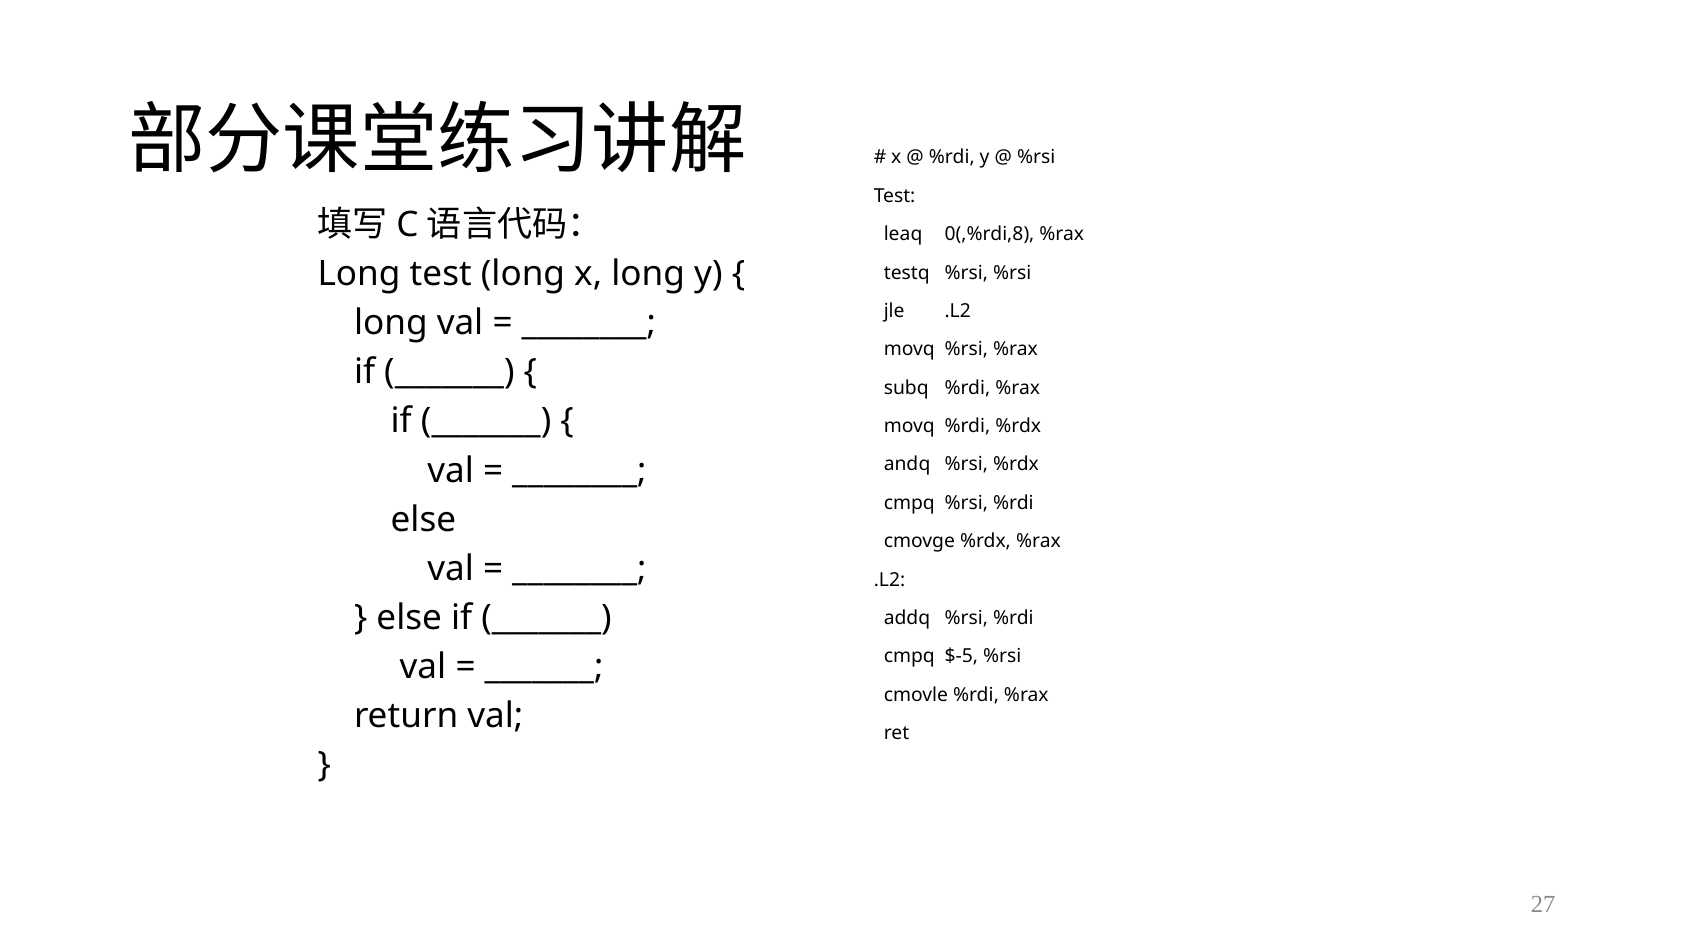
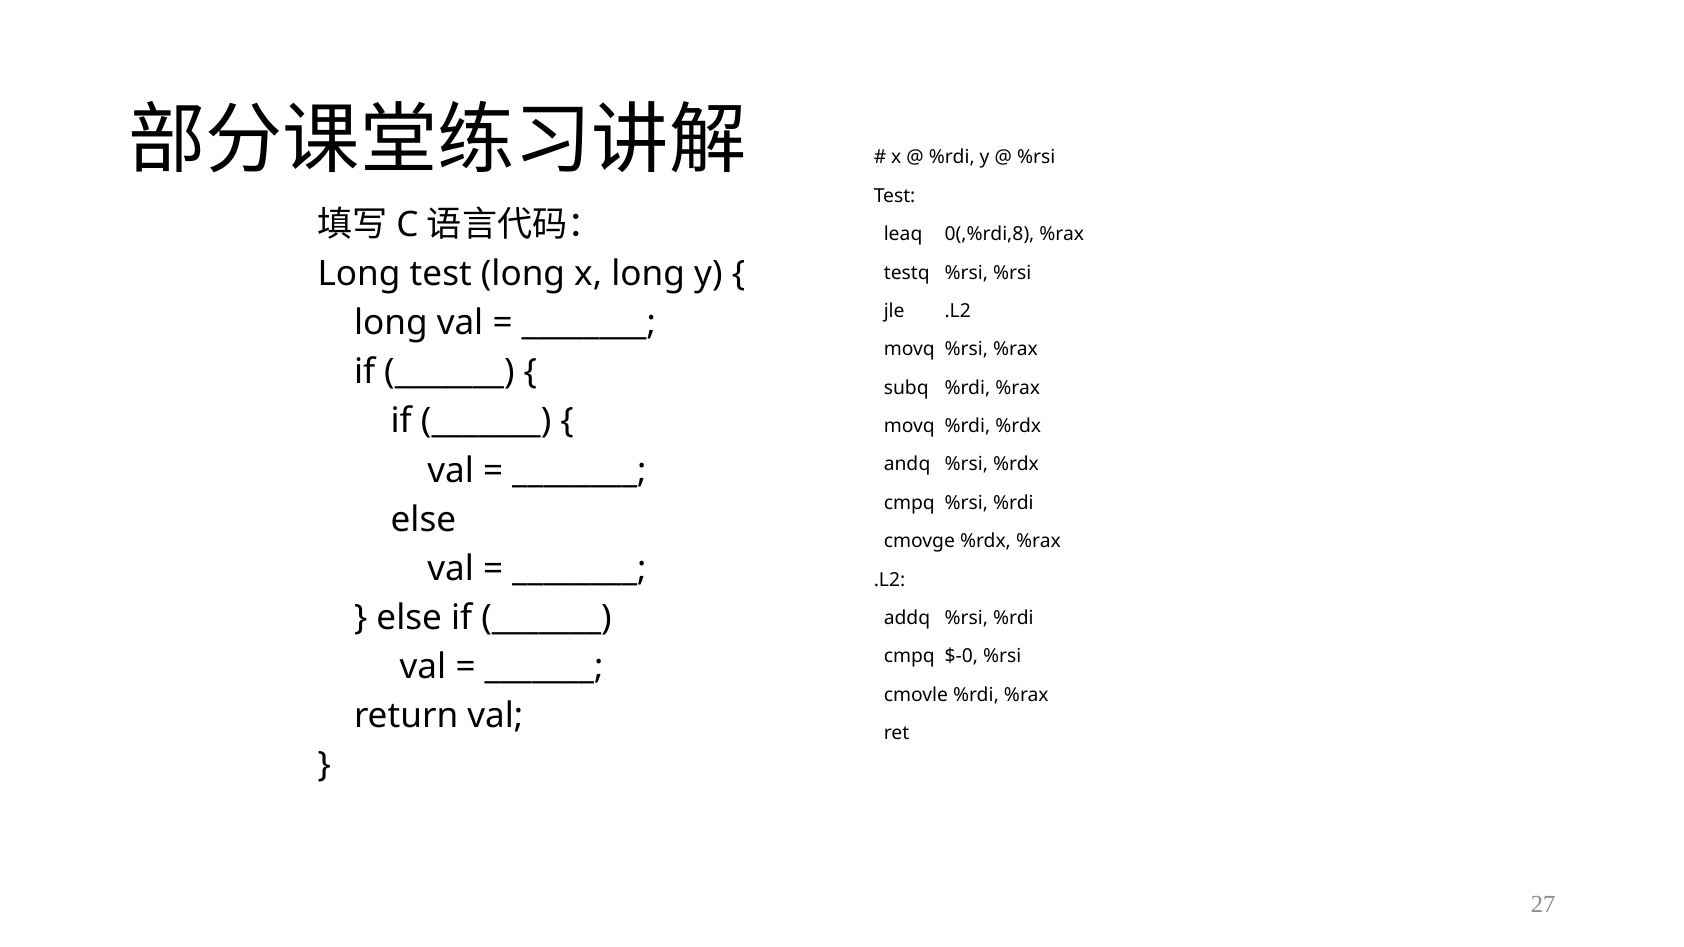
$-5: $-5 -> $-0
